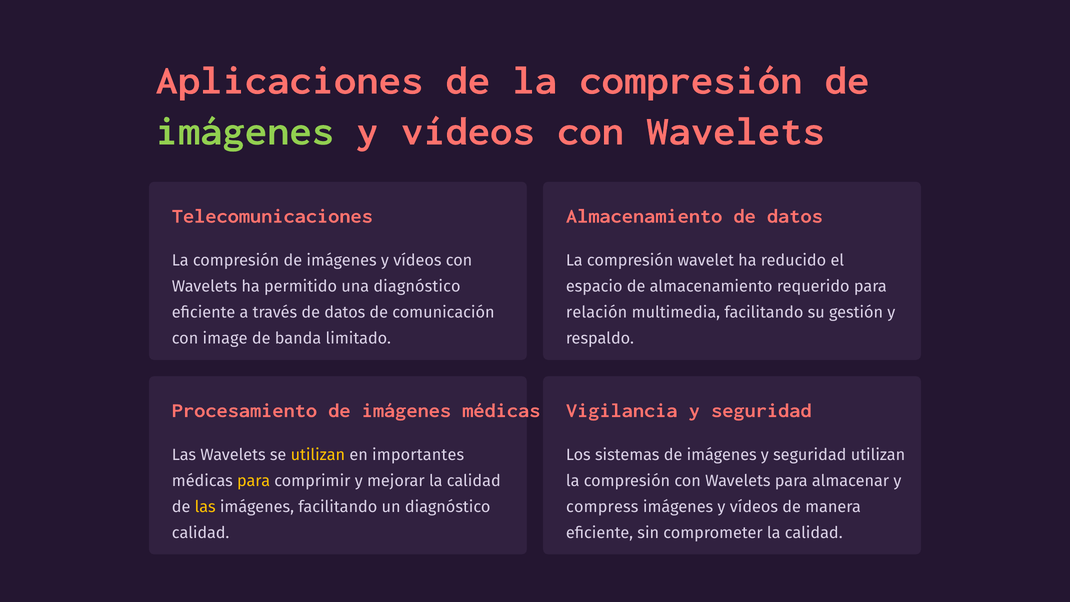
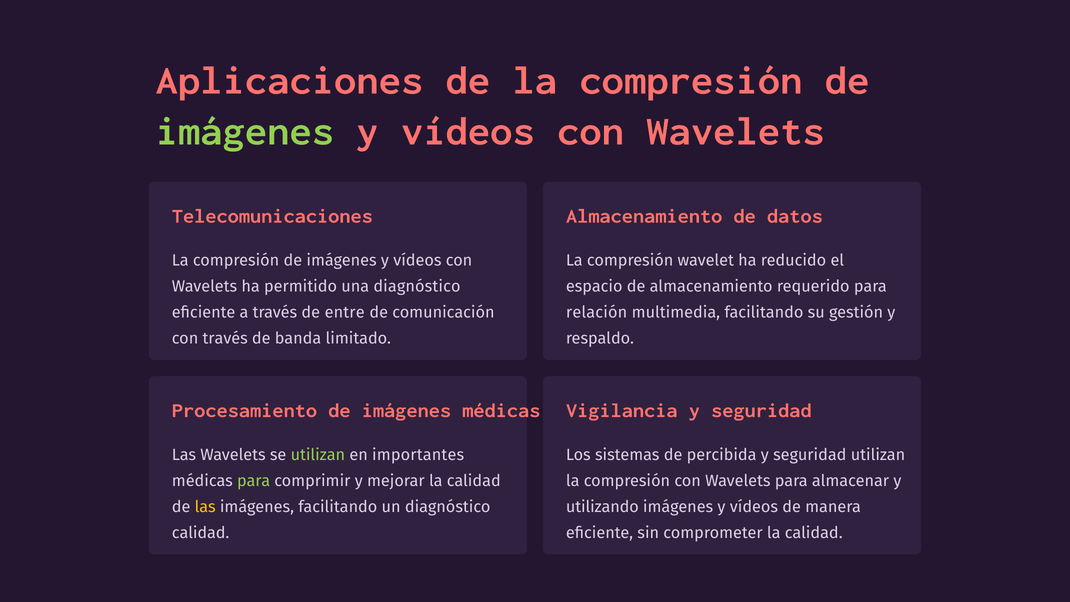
través de datos: datos -> entre
con image: image -> través
utilizan at (318, 455) colour: yellow -> light green
sistemas de imágenes: imágenes -> percibida
para at (254, 481) colour: yellow -> light green
compress: compress -> utilizando
